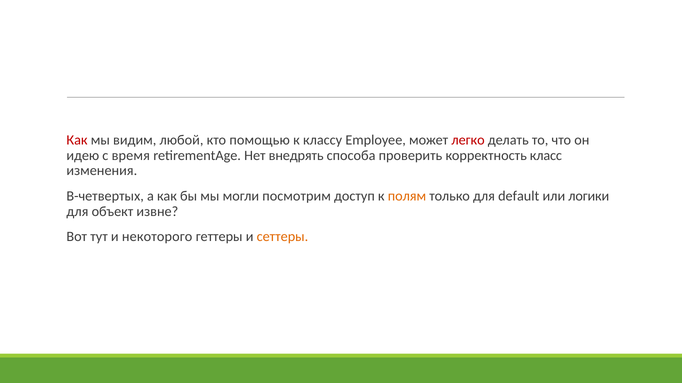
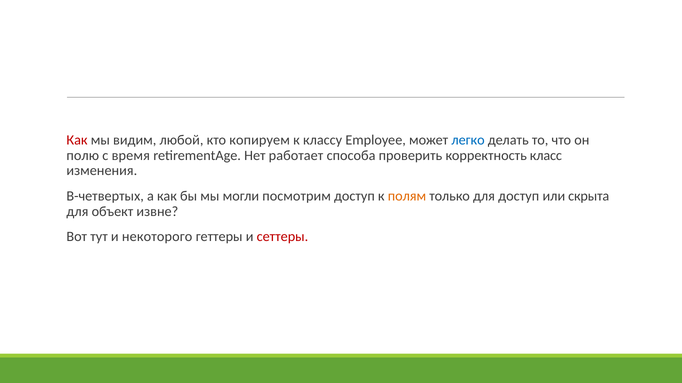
помощью: помощью -> копируем
легко colour: red -> blue
идею: идею -> полю
внедрять: внедрять -> работает
для default: default -> доступ
логики: логики -> скрыта
сеттеры colour: orange -> red
